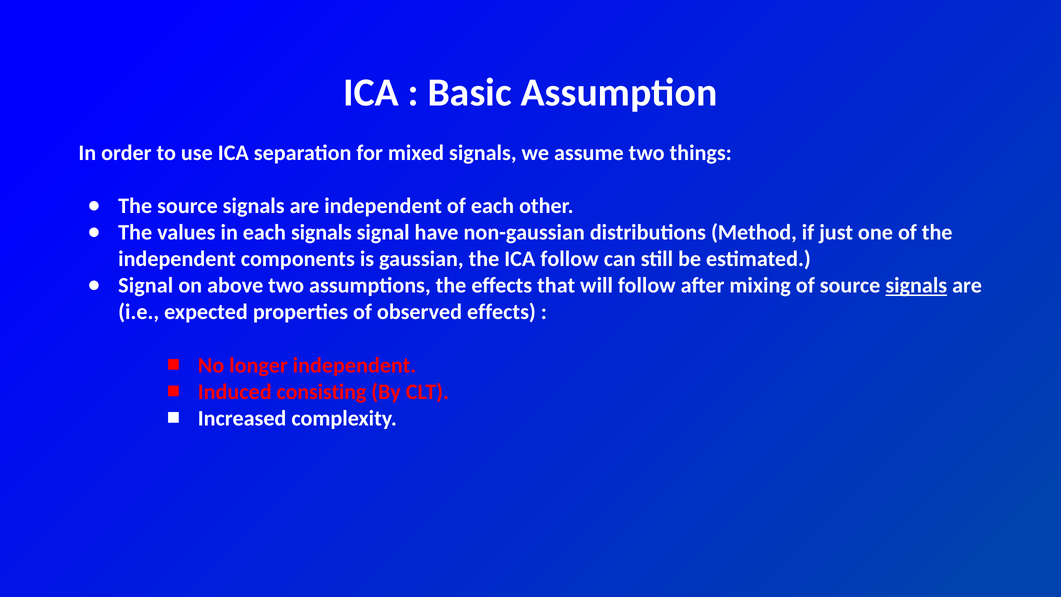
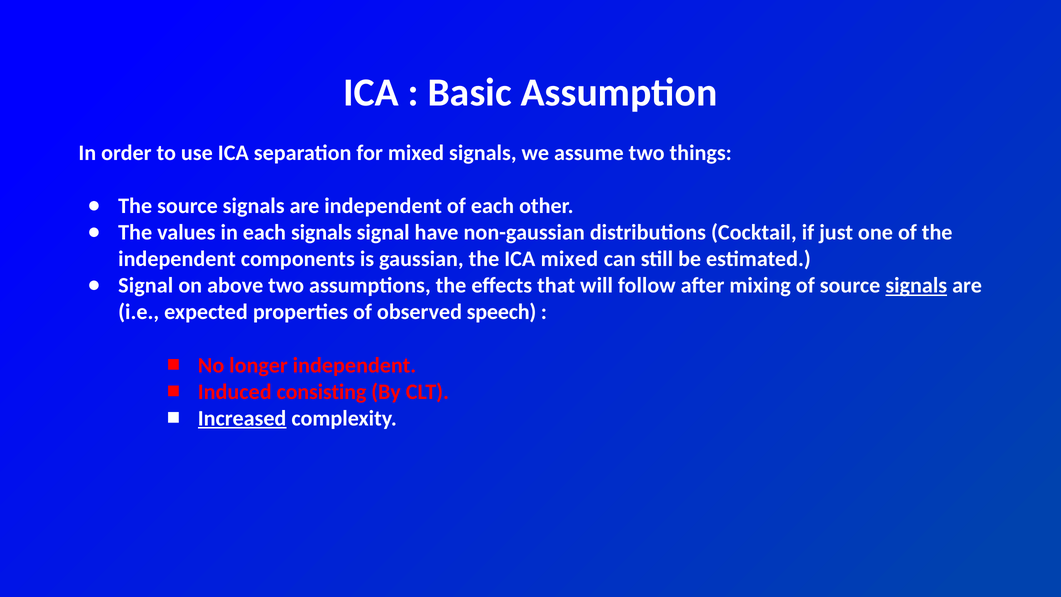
Method: Method -> Cocktail
ICA follow: follow -> mixed
observed effects: effects -> speech
Increased underline: none -> present
